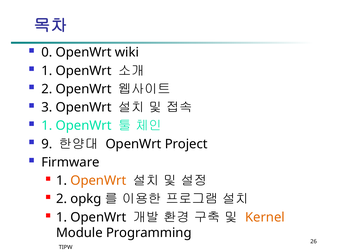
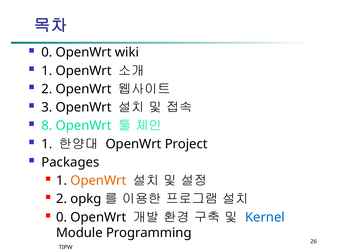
1 at (47, 126): 1 -> 8
9 at (47, 144): 9 -> 1
Firmware: Firmware -> Packages
1 at (62, 218): 1 -> 0
Kernel colour: orange -> blue
